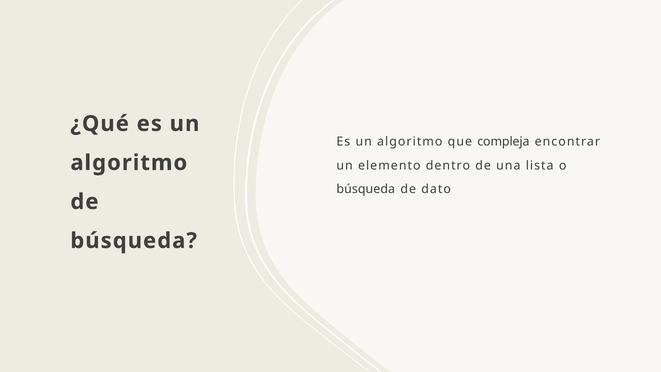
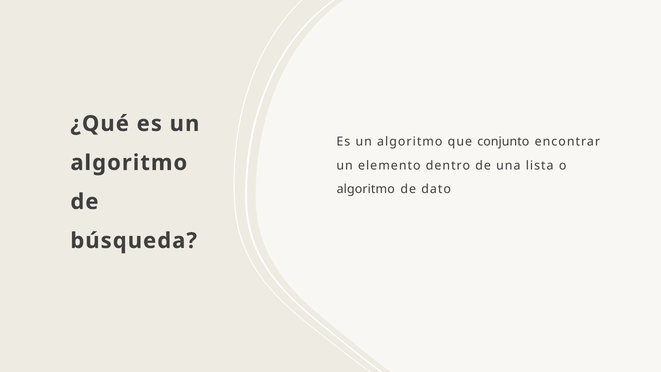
compleja: compleja -> conjunto
búsqueda at (366, 189): búsqueda -> algoritmo
